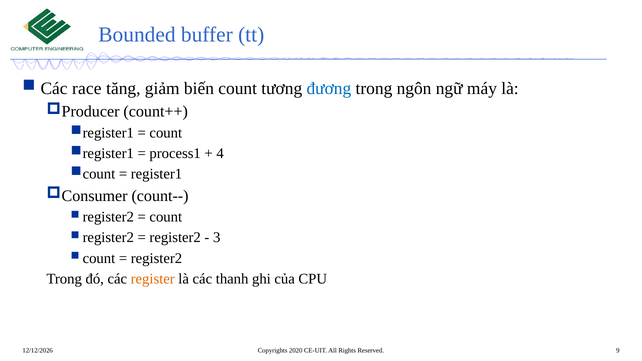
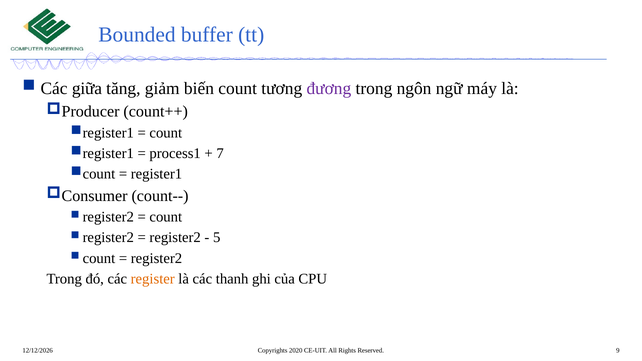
race: race -> giữa
đương colour: blue -> purple
4: 4 -> 7
3: 3 -> 5
